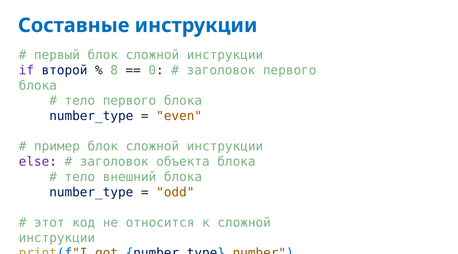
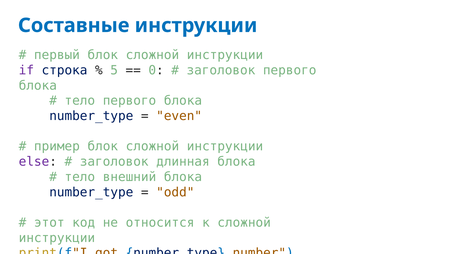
второй: второй -> строка
8: 8 -> 5
объекта: объекта -> длинная
